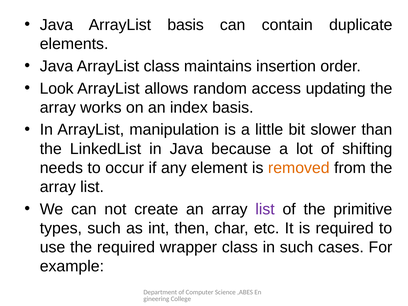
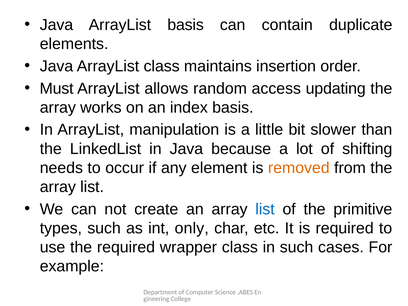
Look: Look -> Must
list at (265, 209) colour: purple -> blue
then: then -> only
